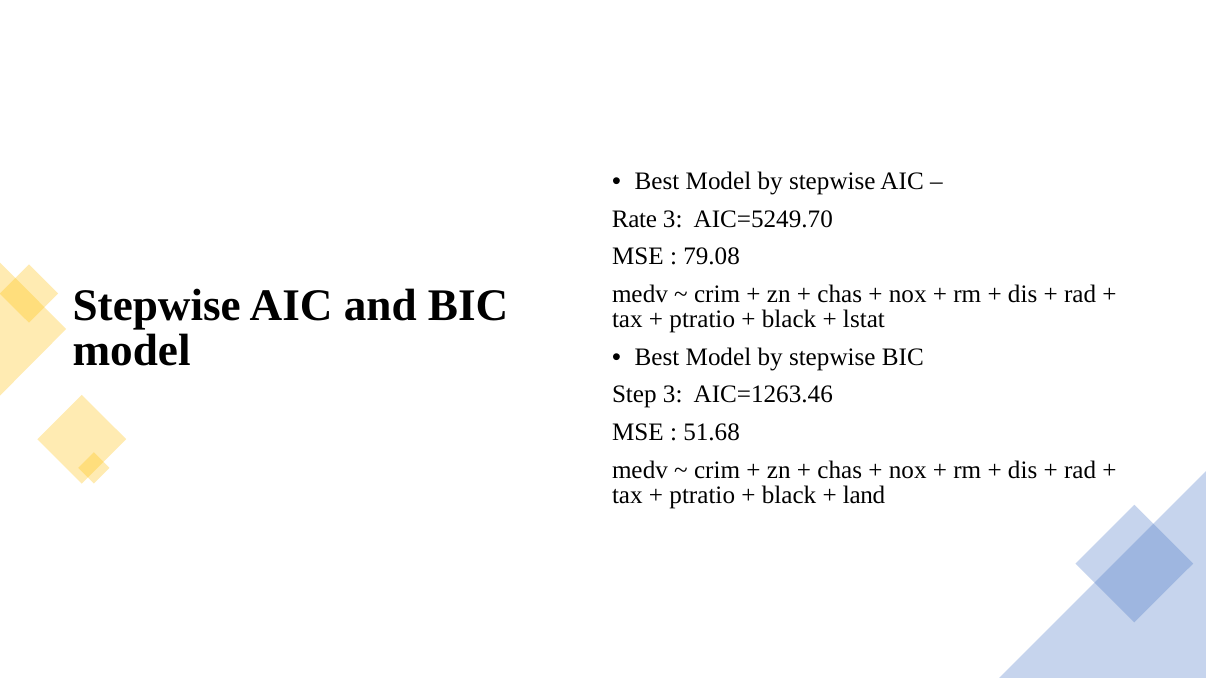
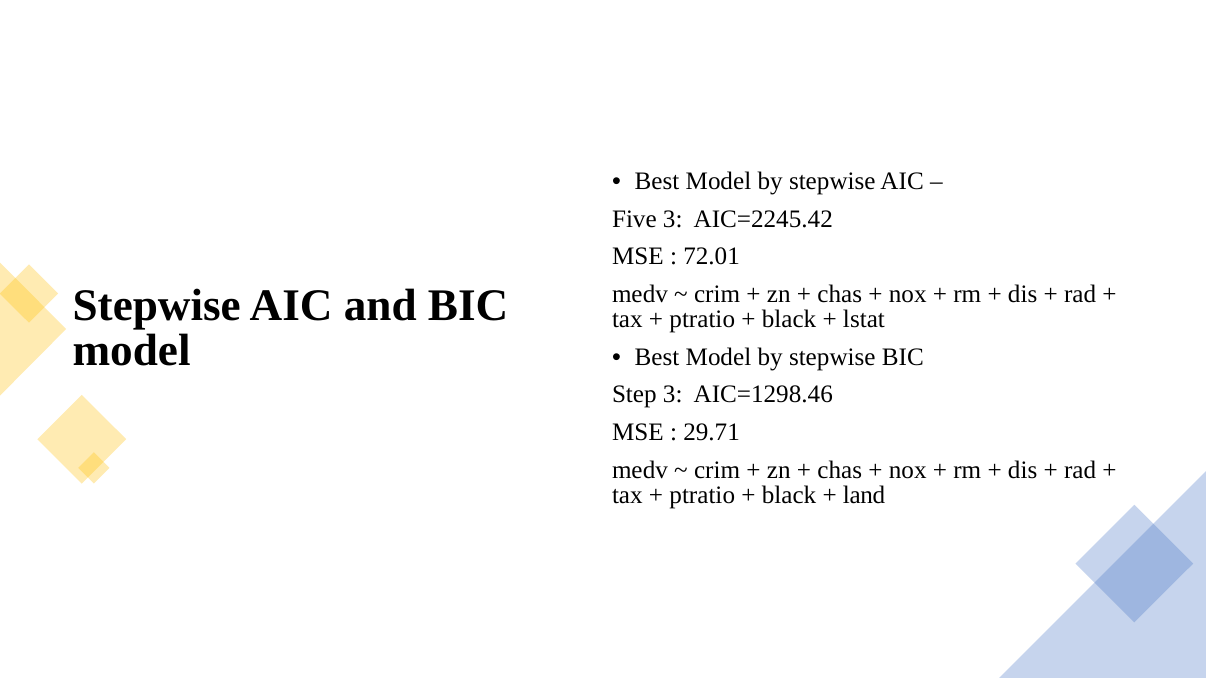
Rate: Rate -> Five
AIC=5249.70: AIC=5249.70 -> AIC=2245.42
79.08: 79.08 -> 72.01
AIC=1263.46: AIC=1263.46 -> AIC=1298.46
51.68: 51.68 -> 29.71
